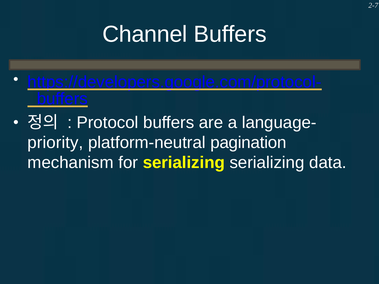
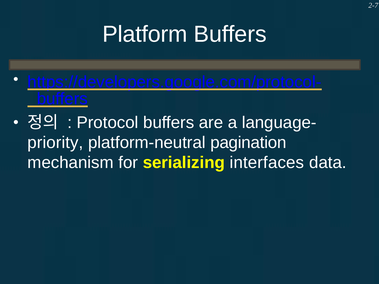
Channel: Channel -> Platform
serializing serializing: serializing -> interfaces
